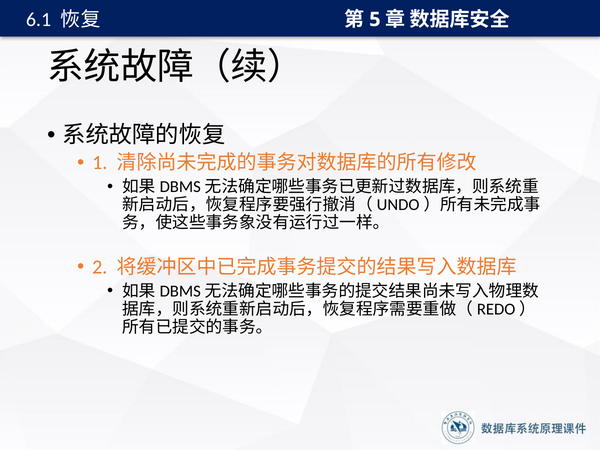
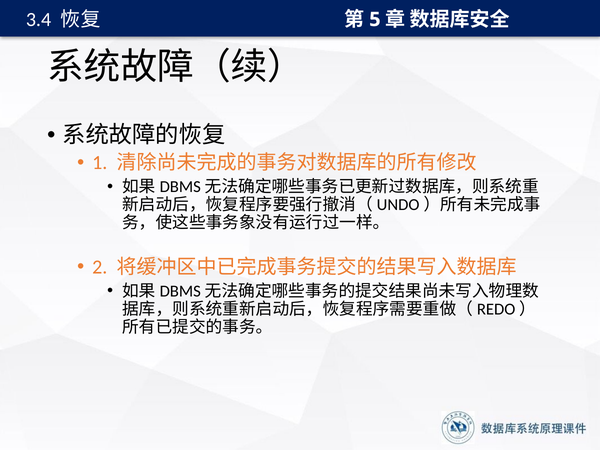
6.1: 6.1 -> 3.4
